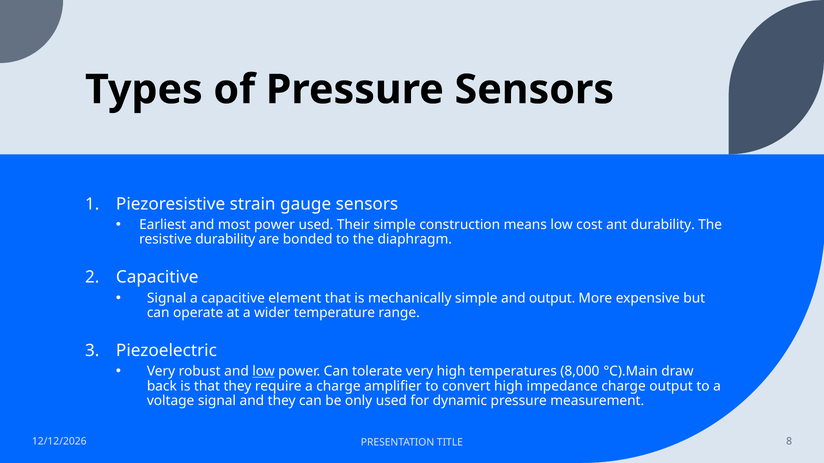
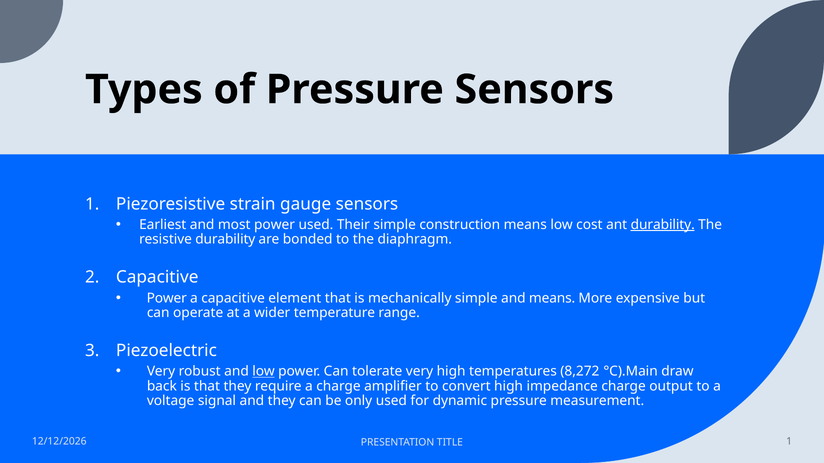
durability at (663, 225) underline: none -> present
Signal at (167, 298): Signal -> Power
and output: output -> means
8,000: 8,000 -> 8,272
TITLE 8: 8 -> 1
